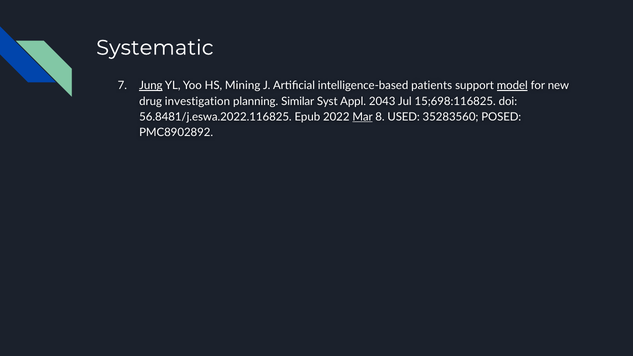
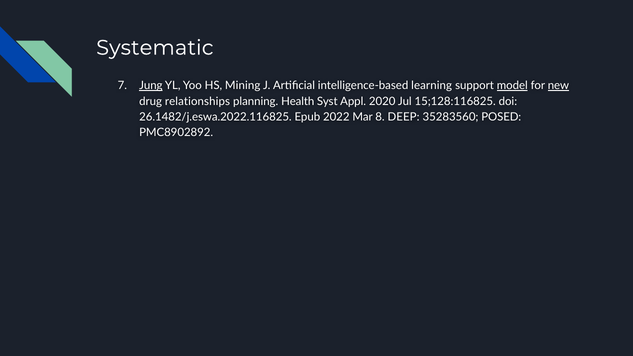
patients: patients -> learning
new underline: none -> present
investigation: investigation -> relationships
Similar: Similar -> Health
2043: 2043 -> 2020
15;698:116825: 15;698:116825 -> 15;128:116825
56.8481/j.eswa.2022.116825: 56.8481/j.eswa.2022.116825 -> 26.1482/j.eswa.2022.116825
Mar underline: present -> none
USED: USED -> DEEP
